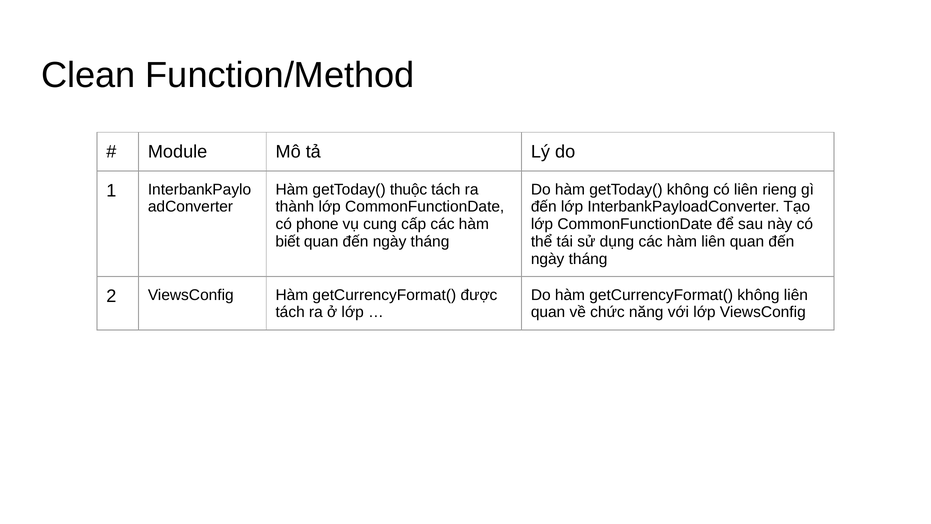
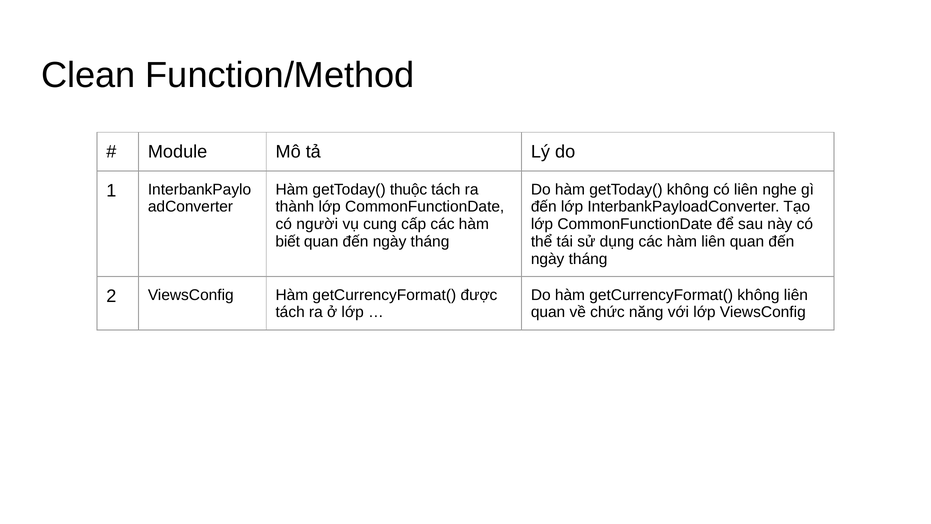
rieng: rieng -> nghe
phone: phone -> người
